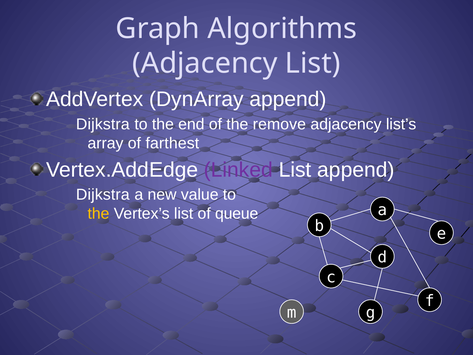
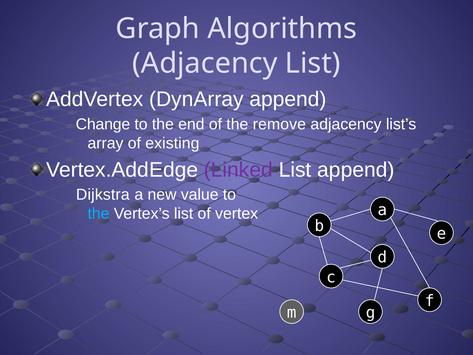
Dijkstra at (103, 124): Dijkstra -> Change
farthest: farthest -> existing
the at (98, 213) colour: yellow -> light blue
queue: queue -> vertex
